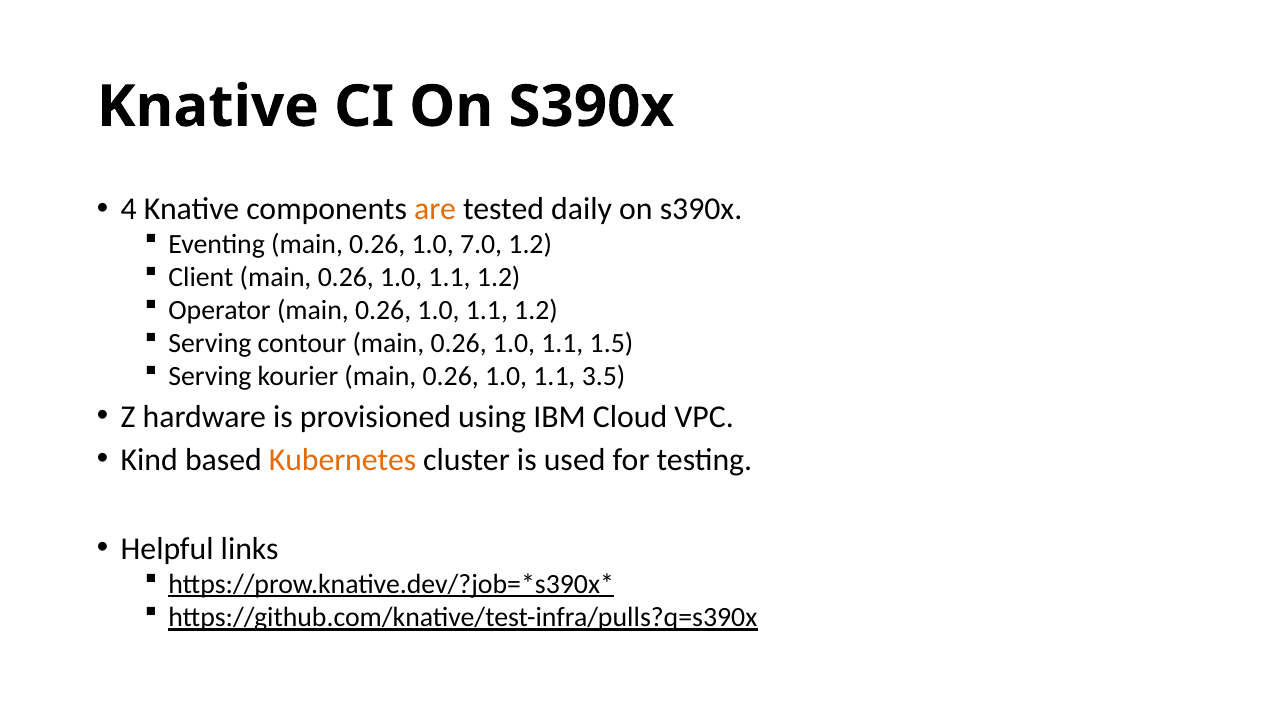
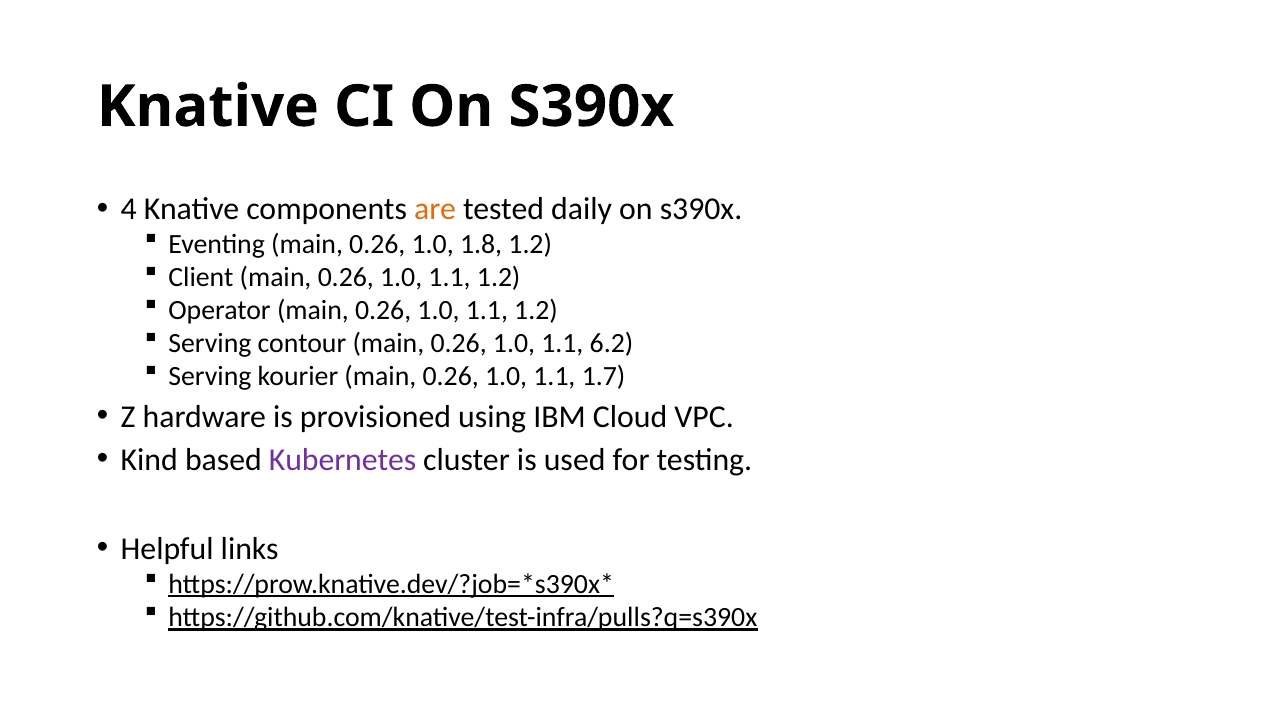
7.0: 7.0 -> 1.8
1.5: 1.5 -> 6.2
3.5: 3.5 -> 1.7
Kubernetes colour: orange -> purple
